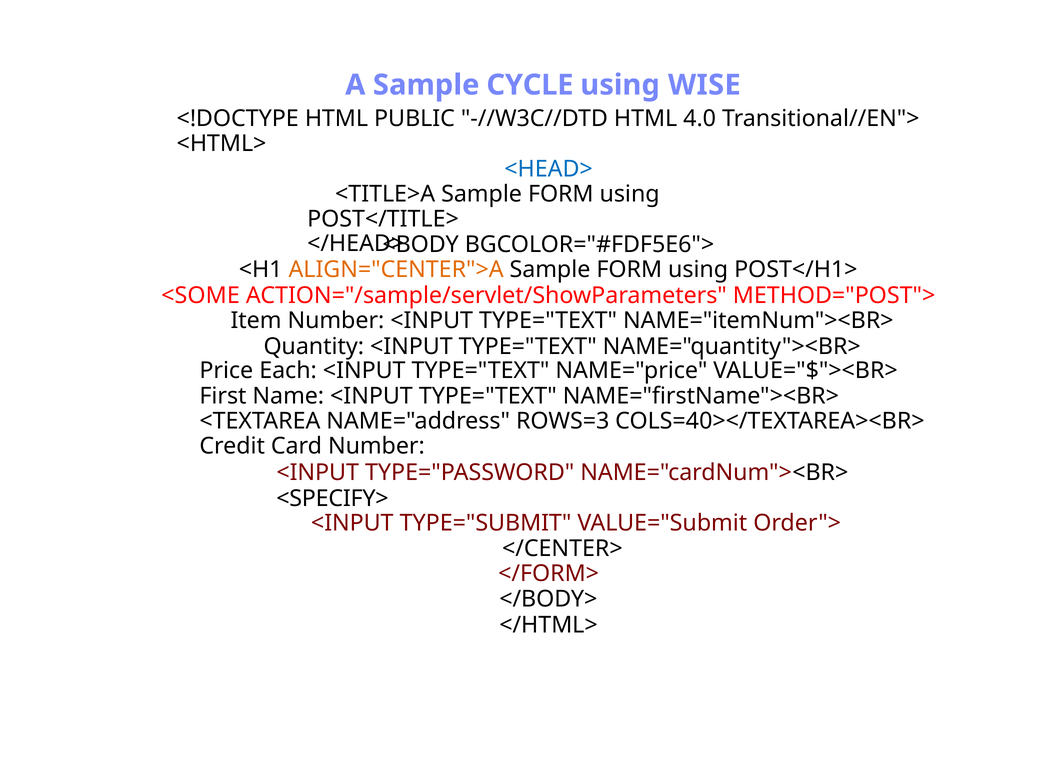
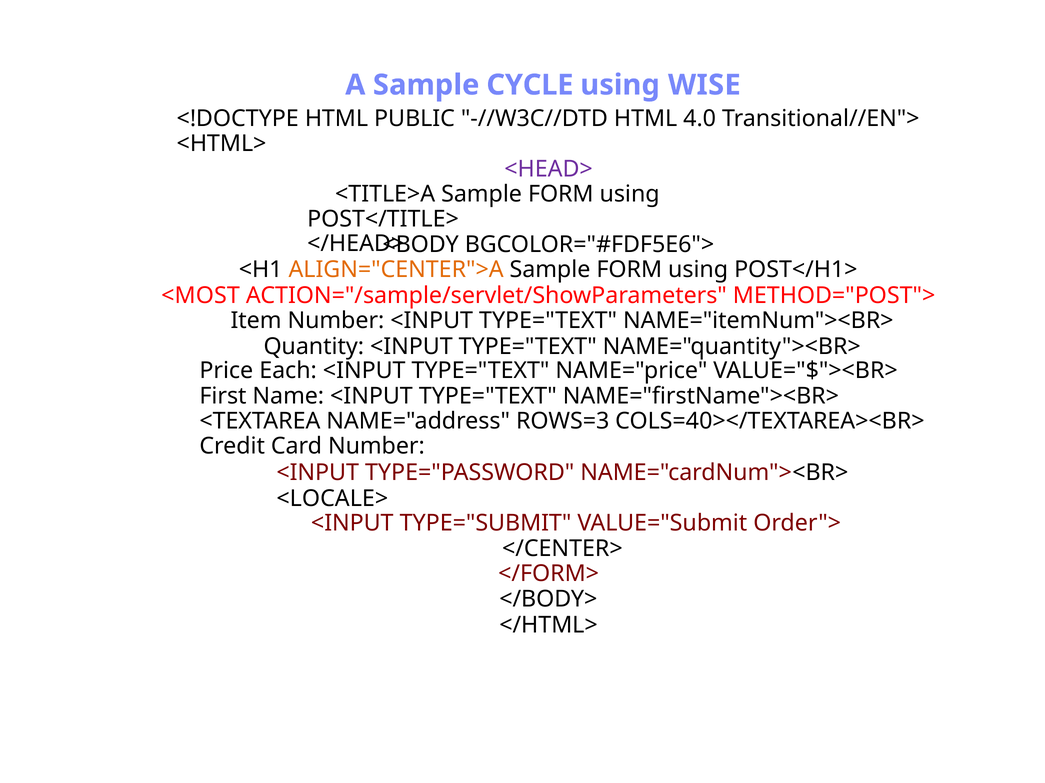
<HEAD> colour: blue -> purple
<SOME: <SOME -> <MOST
<SPECIFY>: <SPECIFY> -> <LOCALE>
